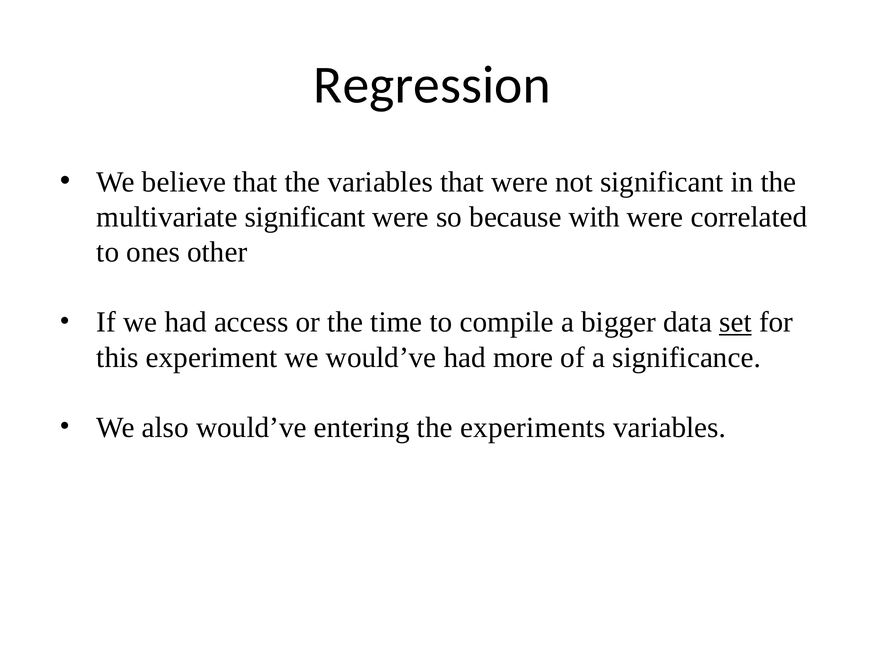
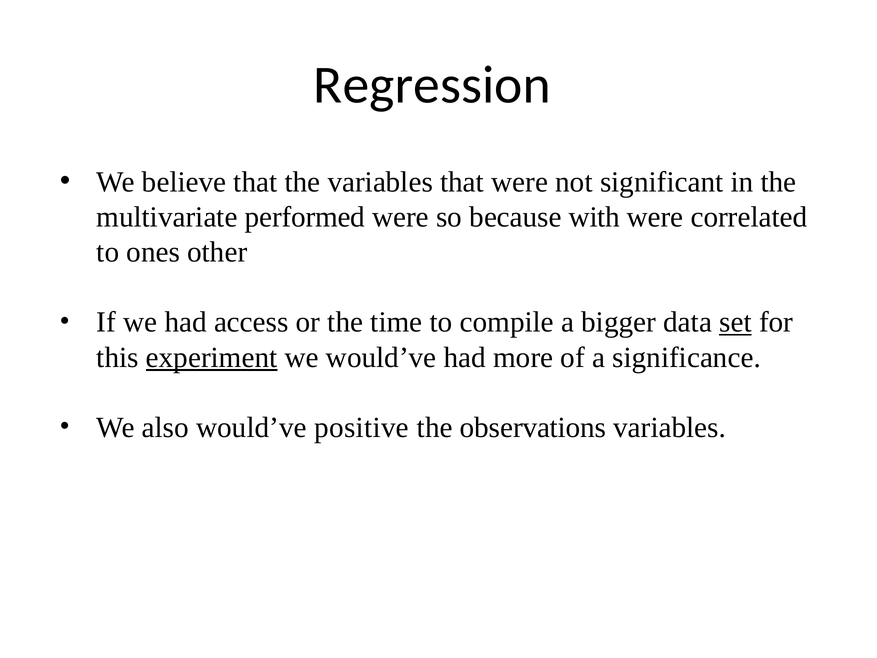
multivariate significant: significant -> performed
experiment underline: none -> present
entering: entering -> positive
experiments: experiments -> observations
